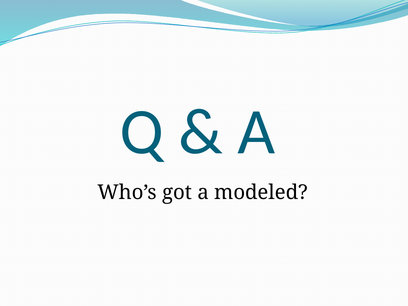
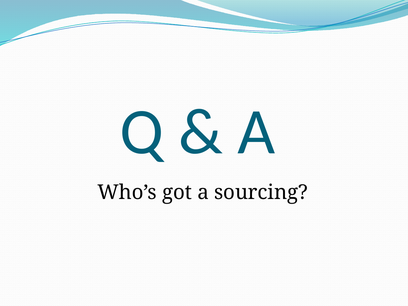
modeled: modeled -> sourcing
